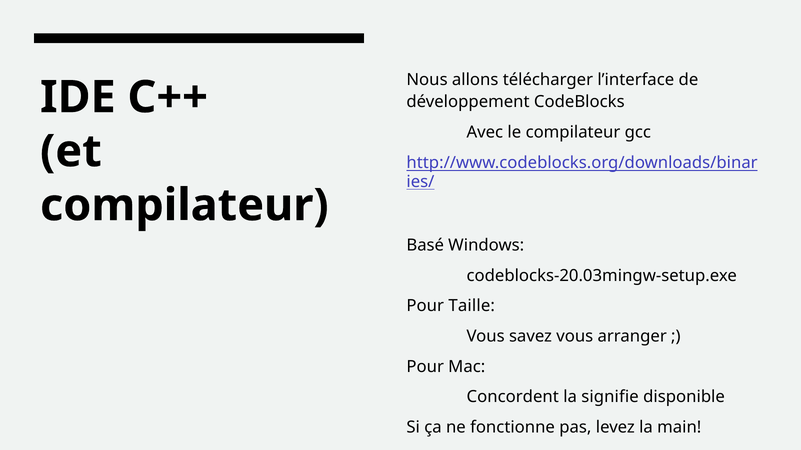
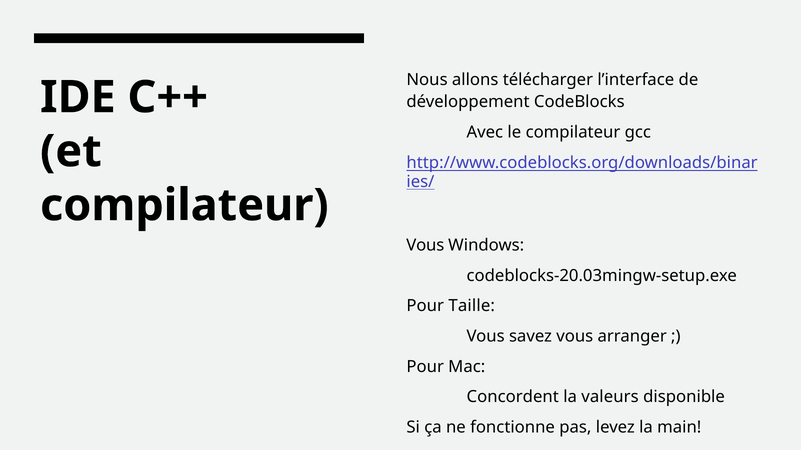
Basé at (425, 246): Basé -> Vous
signifie: signifie -> valeurs
